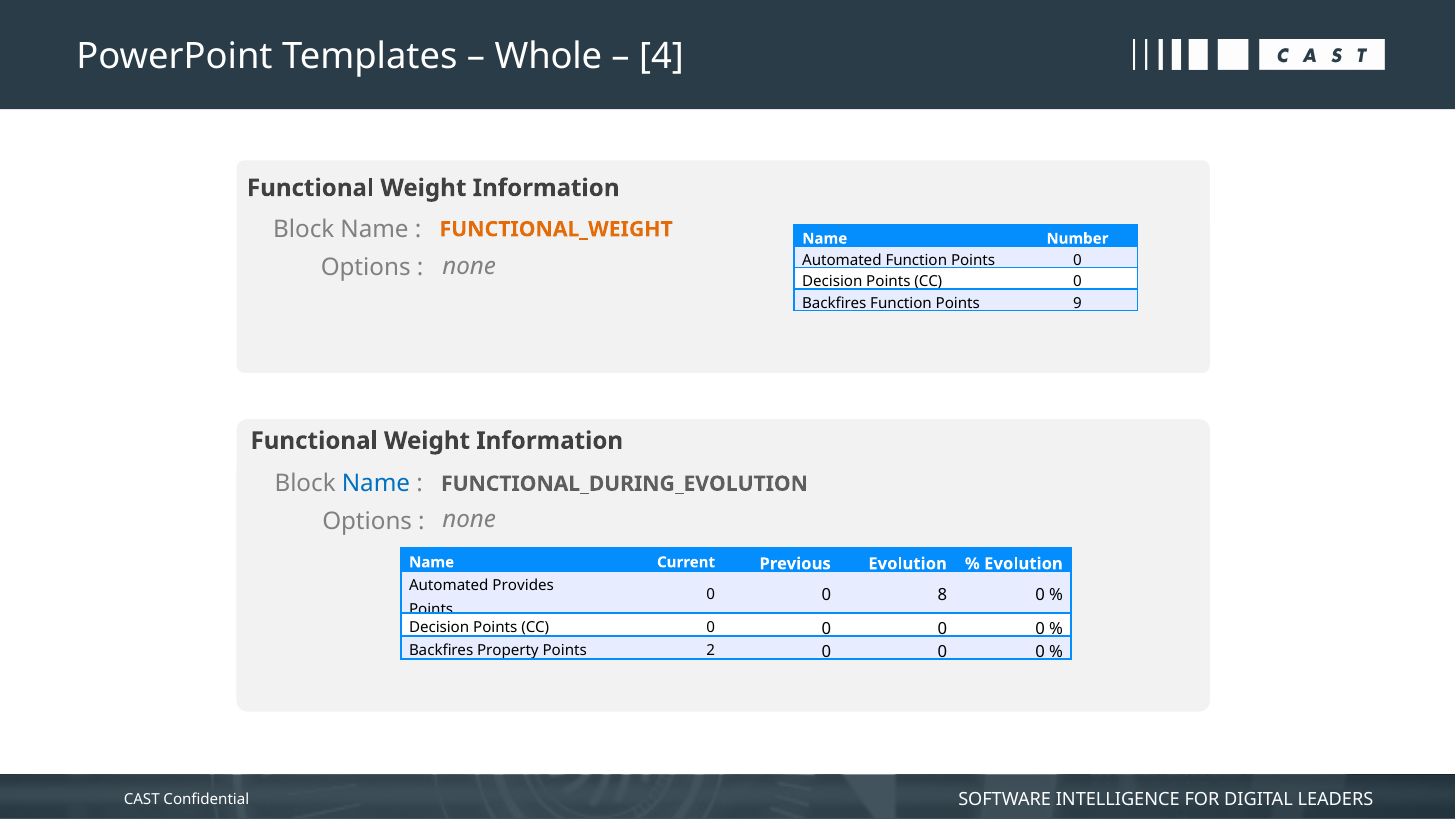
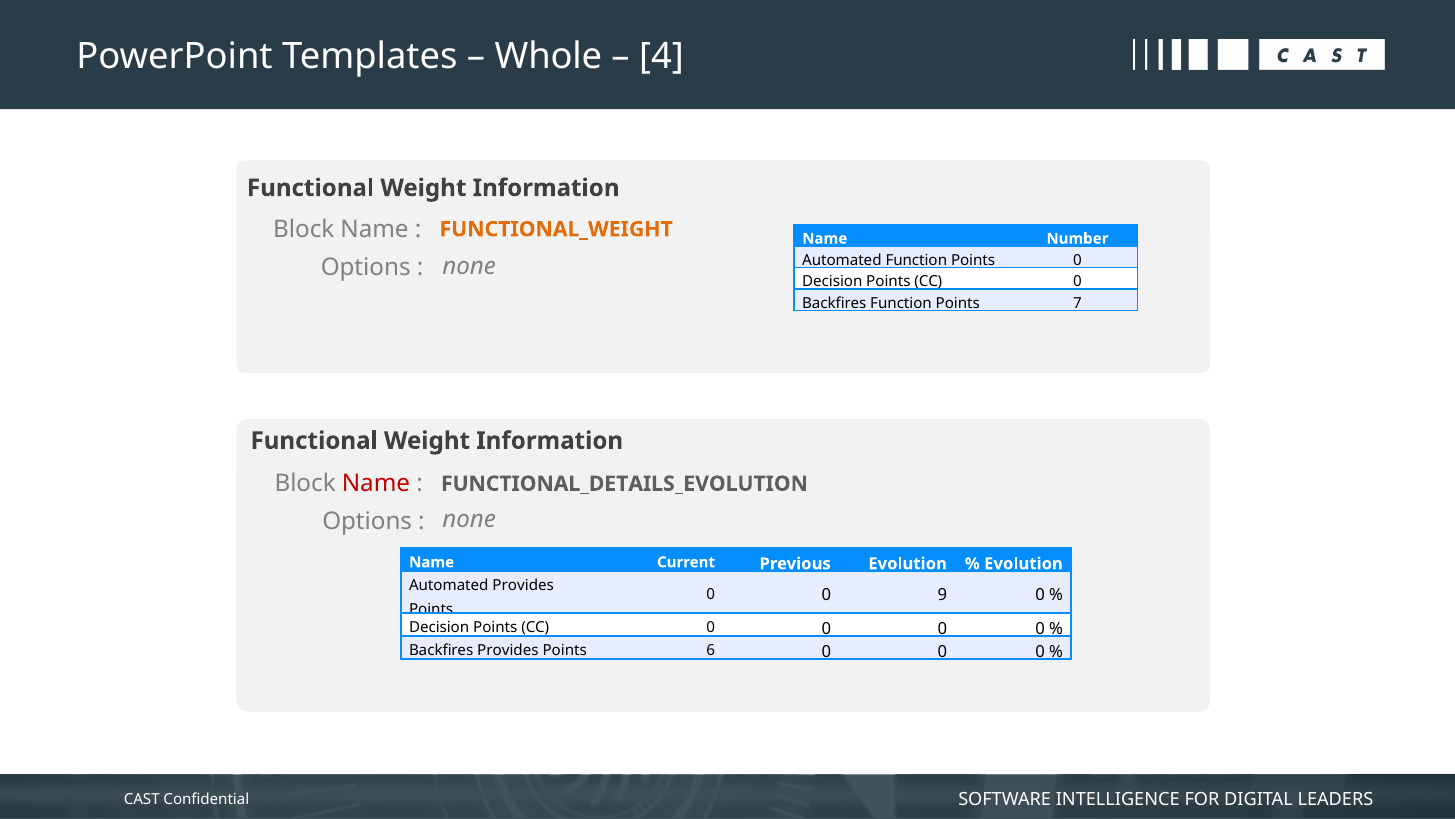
9: 9 -> 7
Name at (376, 483) colour: blue -> red
FUNCTIONAL_DURING_EVOLUTION: FUNCTIONAL_DURING_EVOLUTION -> FUNCTIONAL_DETAILS_EVOLUTION
8: 8 -> 9
Backfires Property: Property -> Provides
2: 2 -> 6
